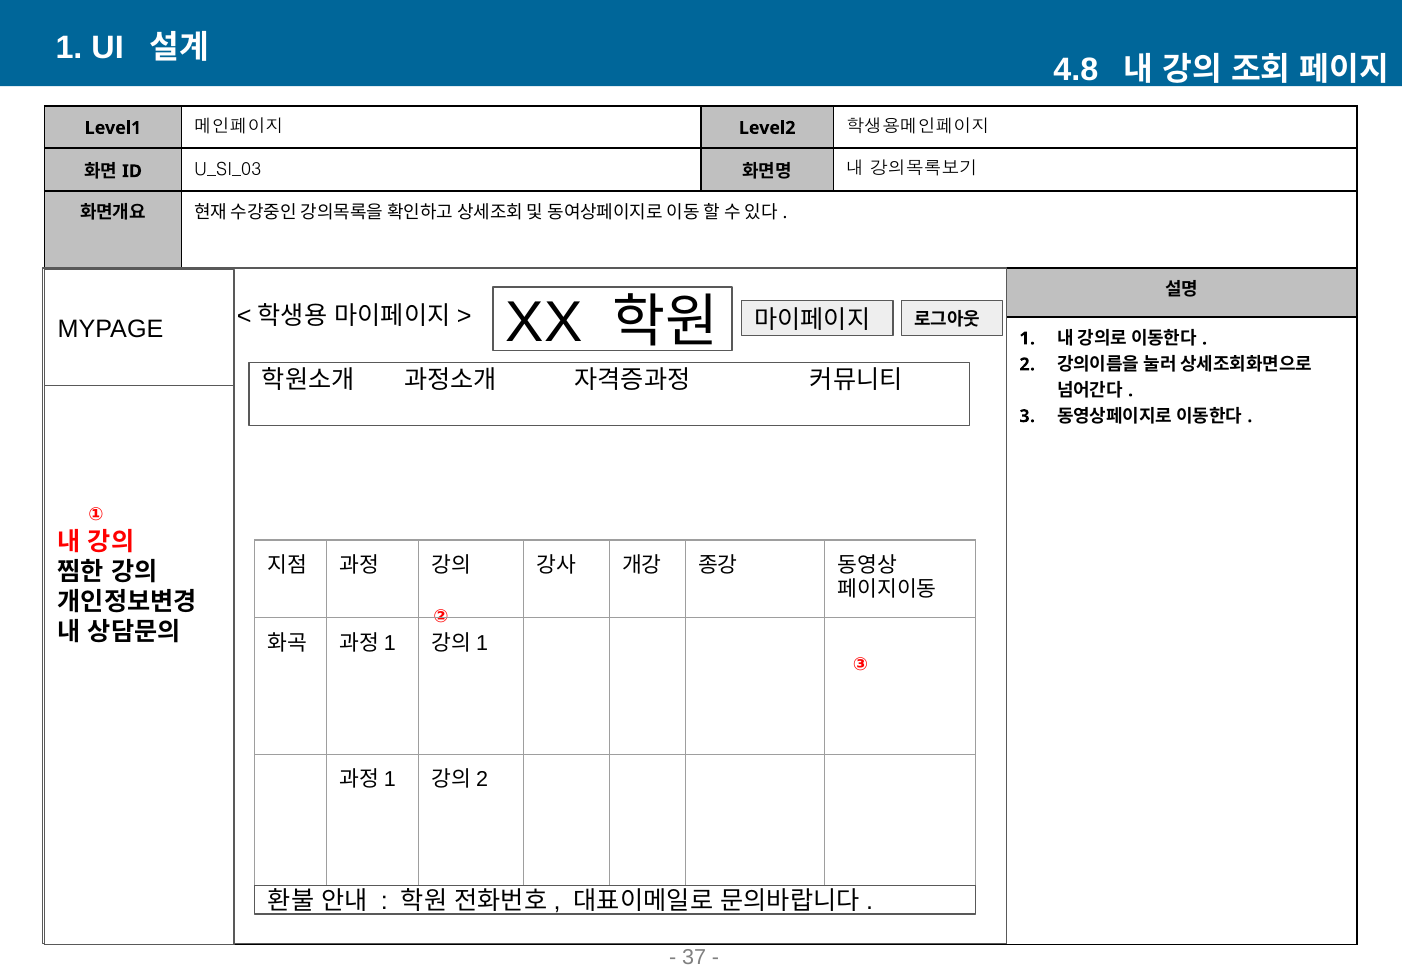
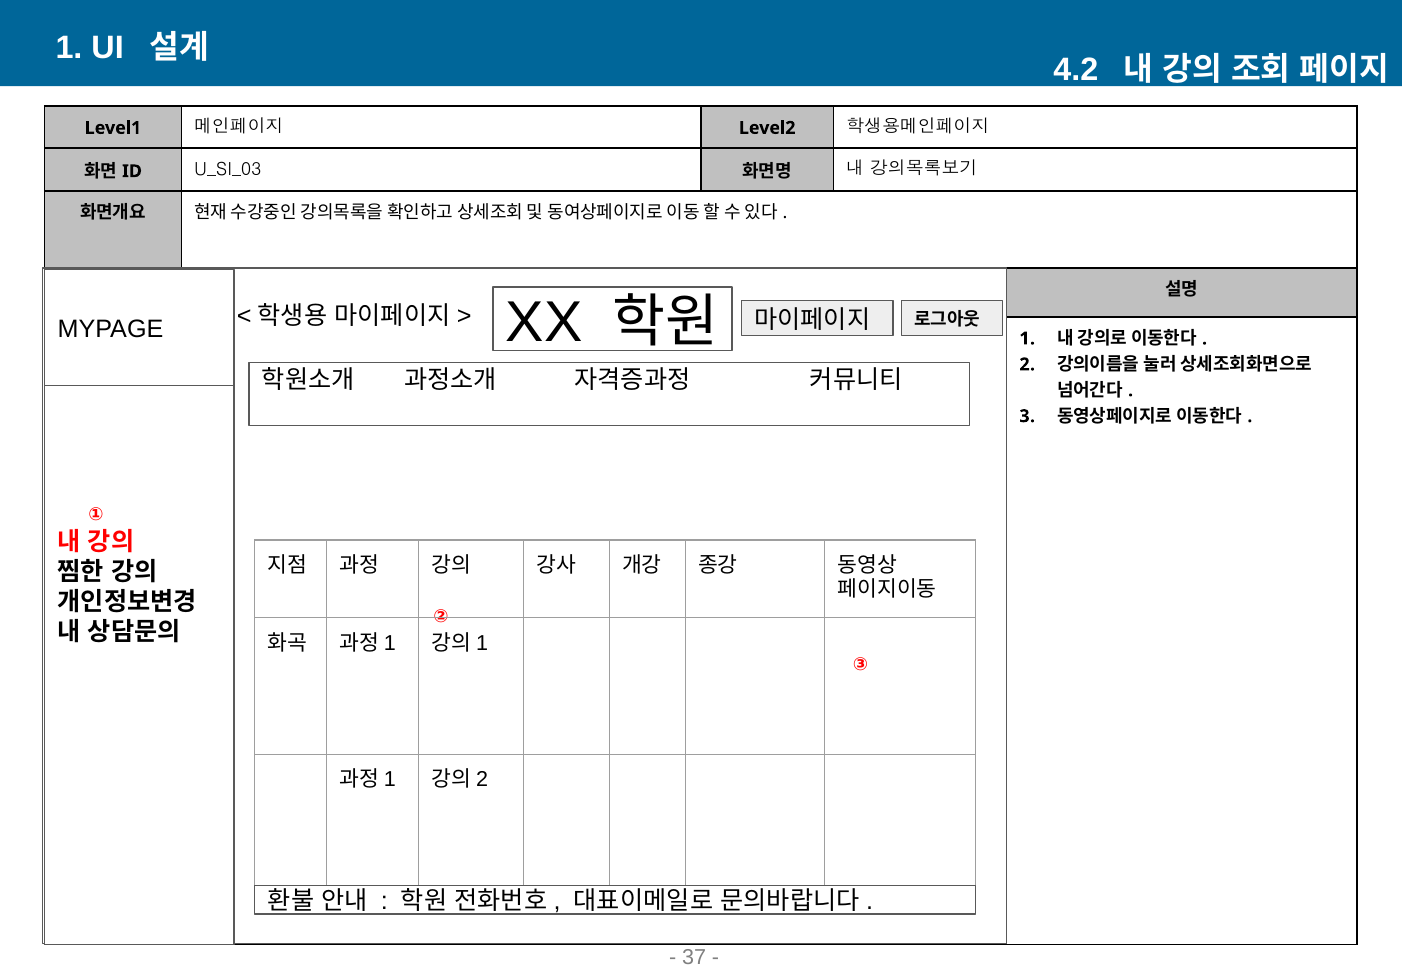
4.8: 4.8 -> 4.2
